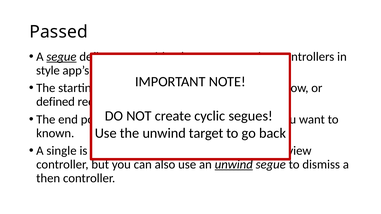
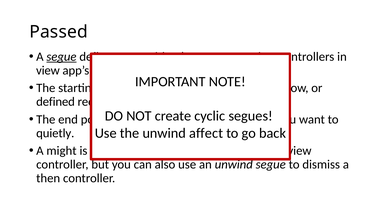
style at (48, 70): style -> view
target: target -> affect
known: known -> quietly
single: single -> might
unwind at (234, 165) underline: present -> none
